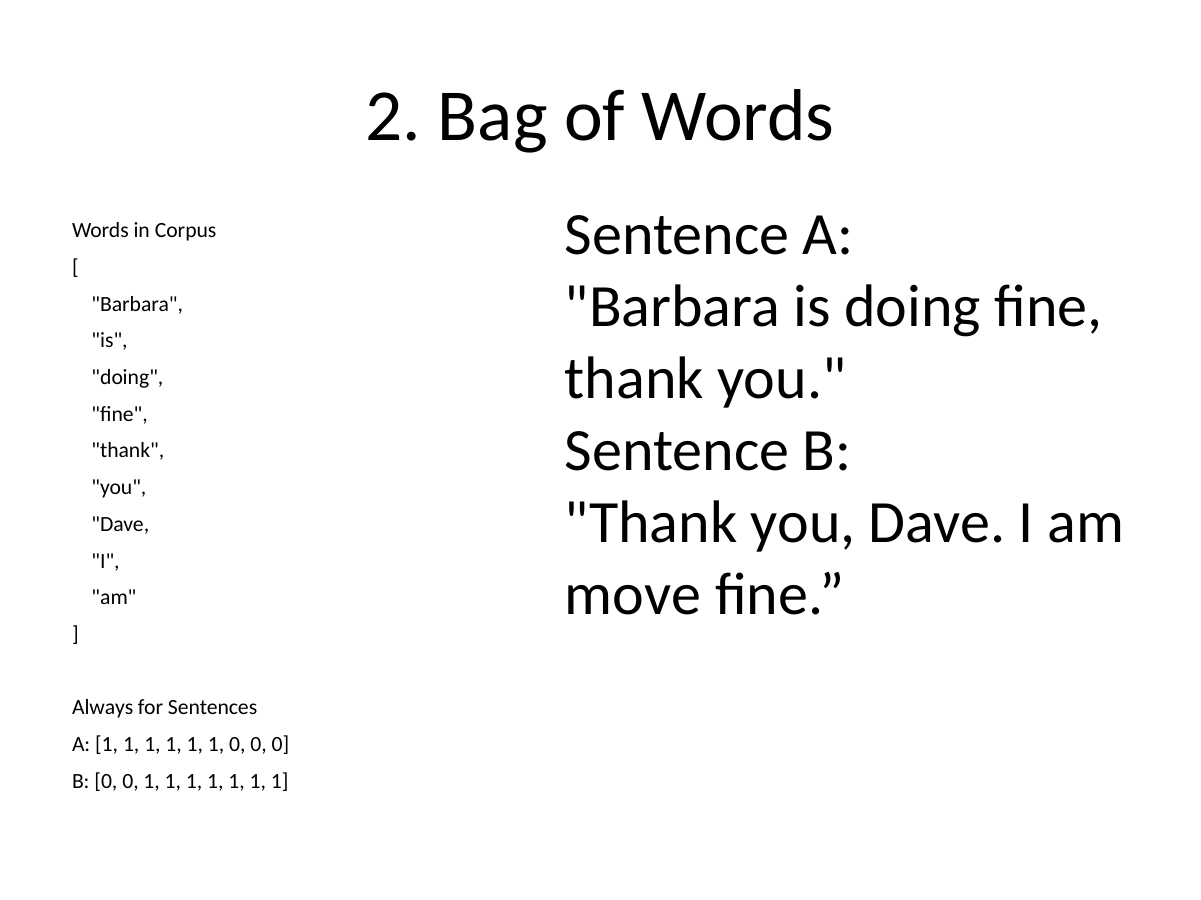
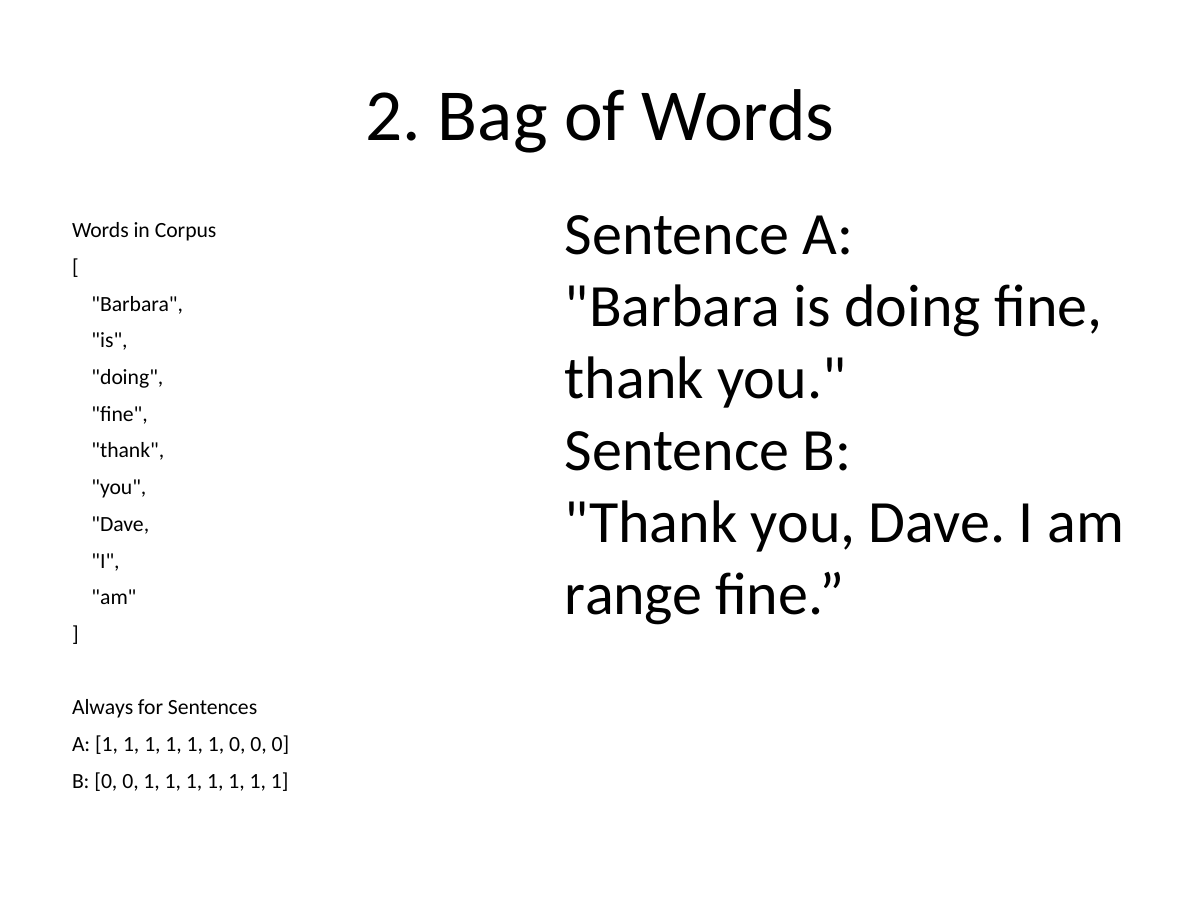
move: move -> range
